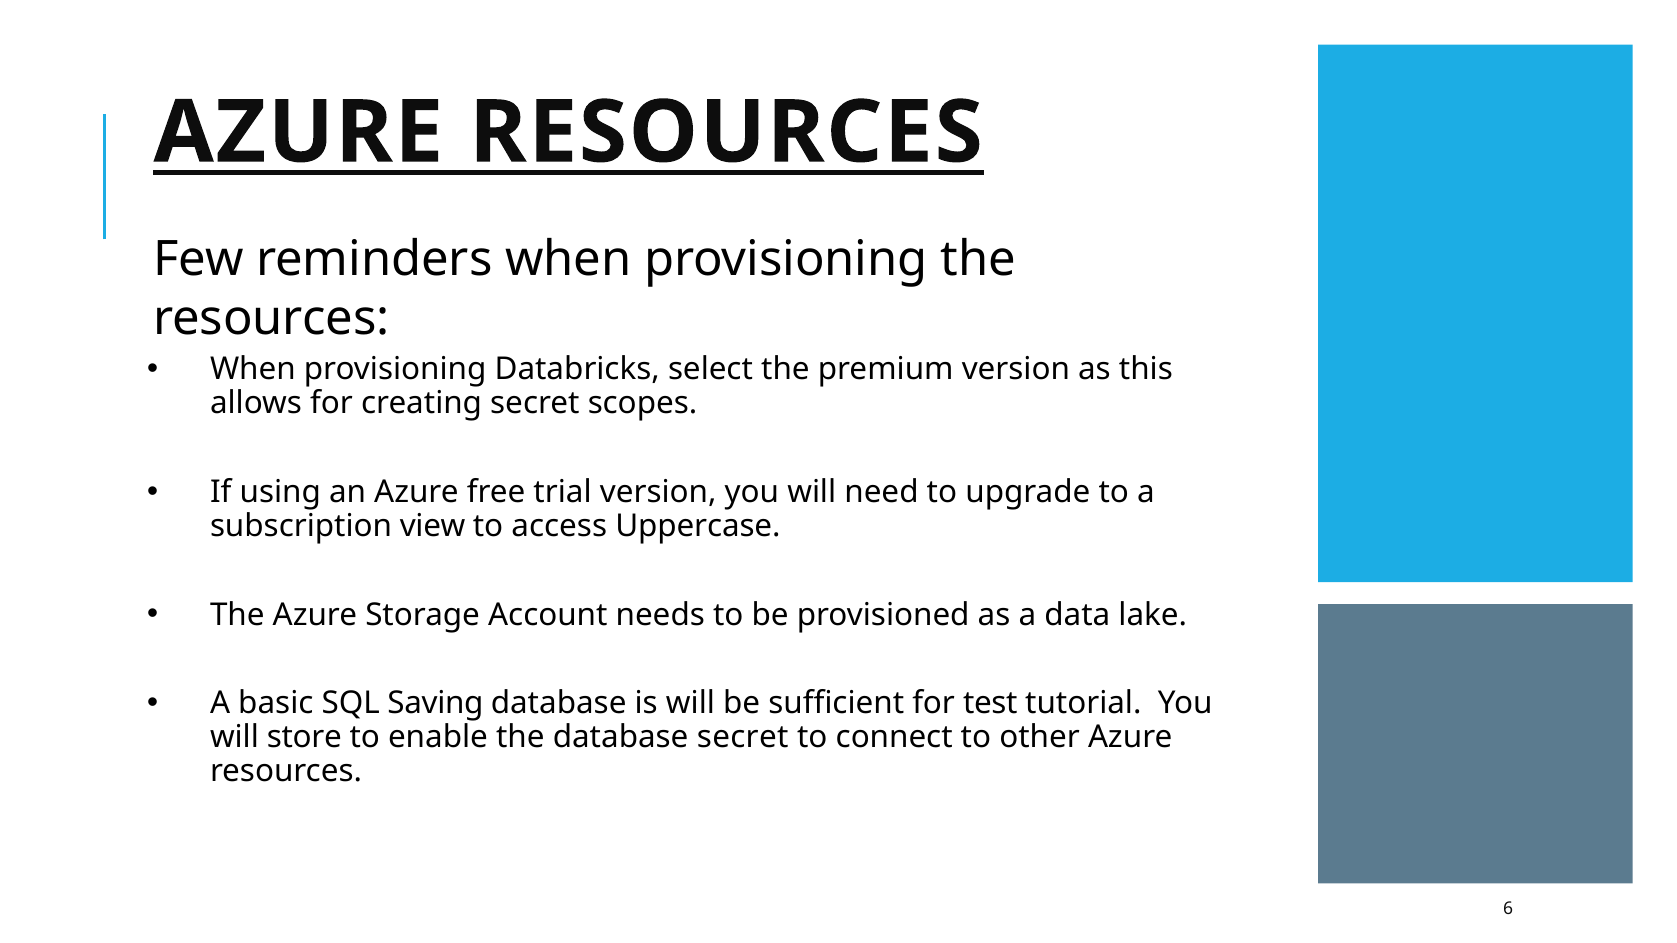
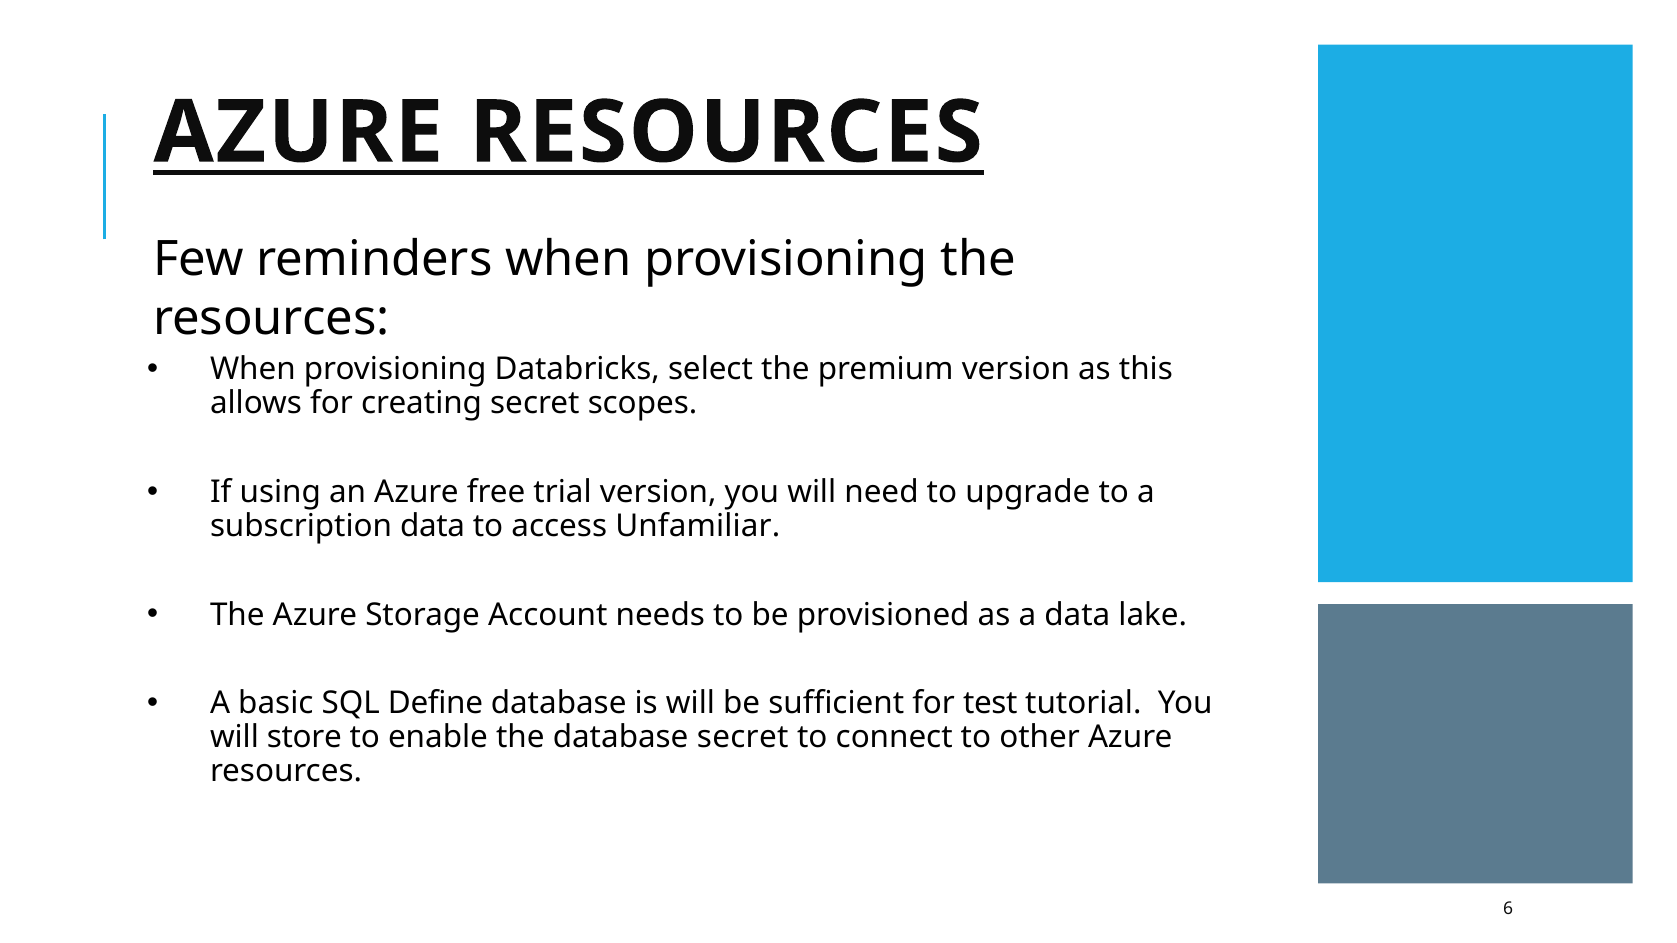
subscription view: view -> data
Uppercase: Uppercase -> Unfamiliar
Saving: Saving -> Define
